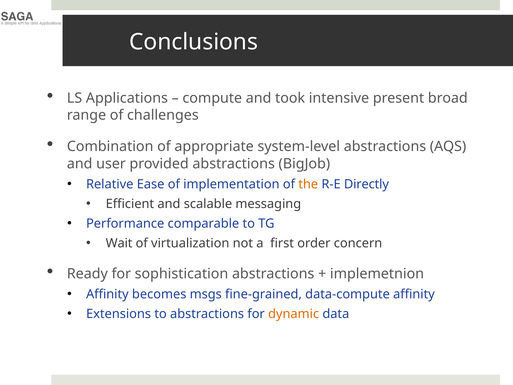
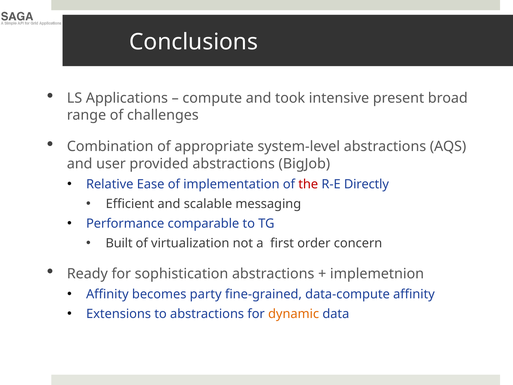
the colour: orange -> red
Wait: Wait -> Built
msgs: msgs -> party
